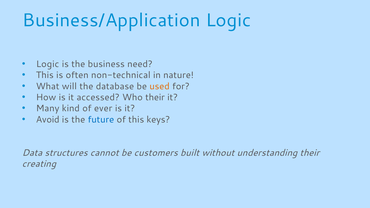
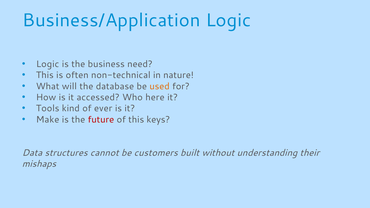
Who their: their -> here
Many: Many -> Tools
Avoid: Avoid -> Make
future colour: blue -> red
creating: creating -> mishaps
